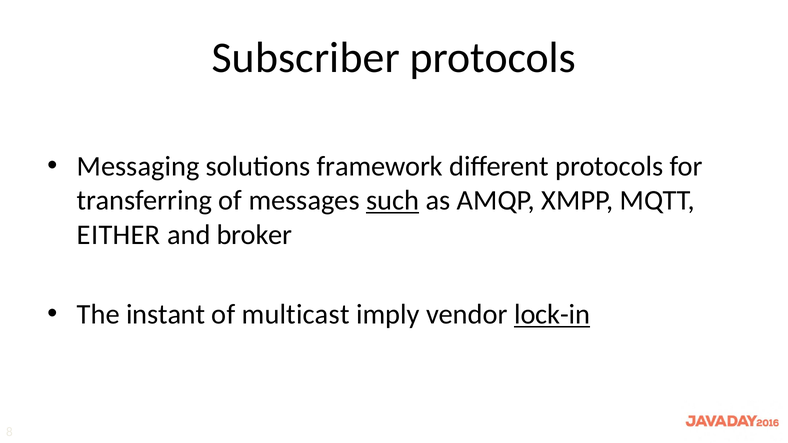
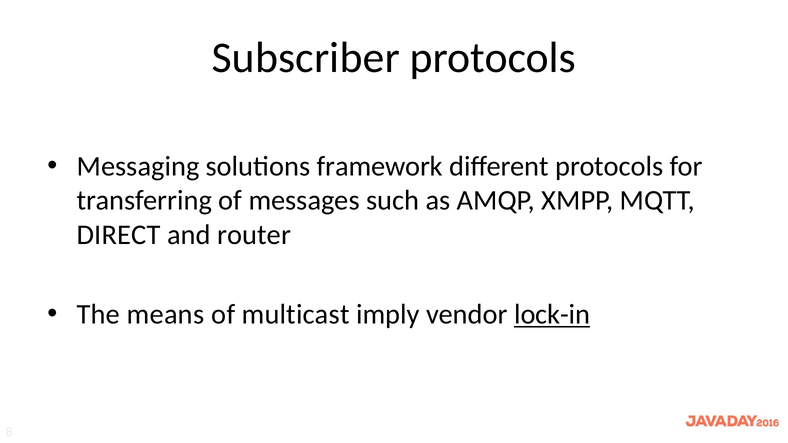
such underline: present -> none
EITHER: EITHER -> DIRECT
broker: broker -> router
instant: instant -> means
